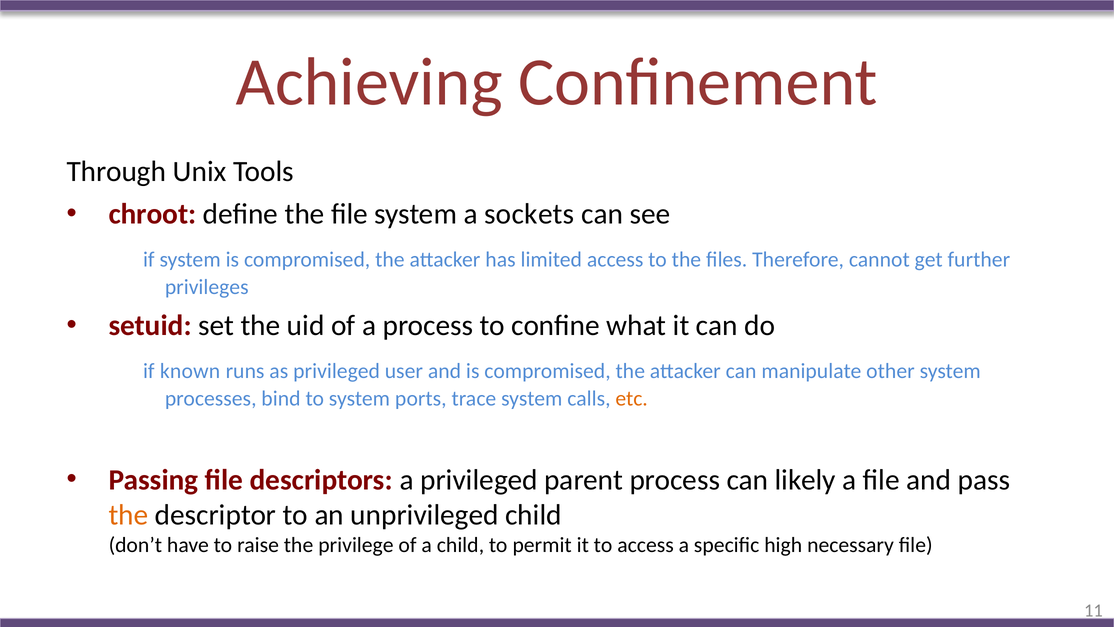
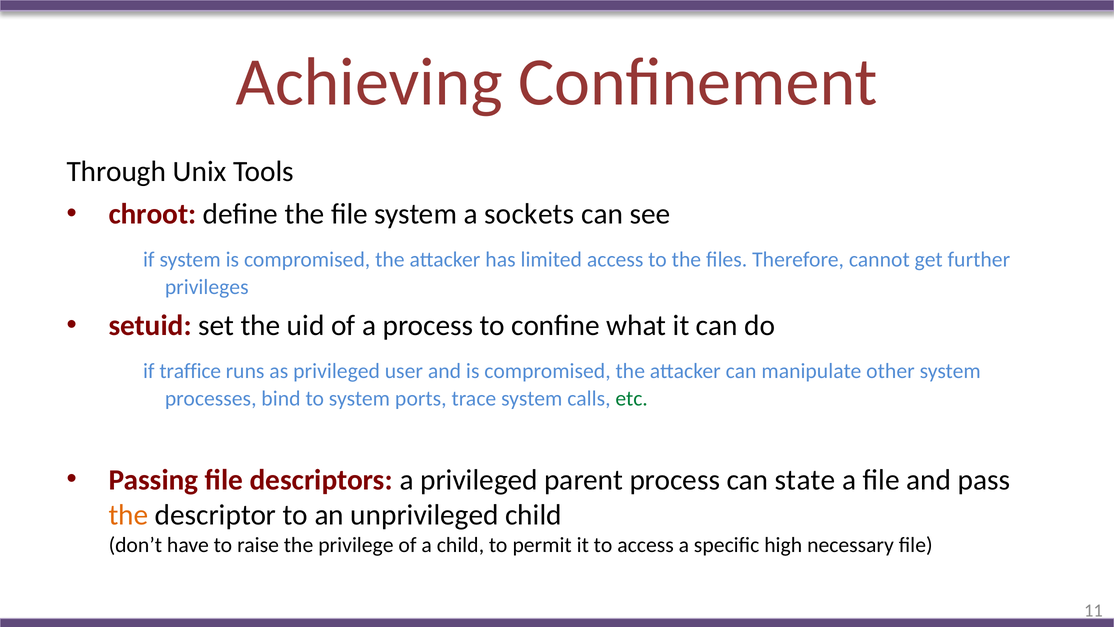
known: known -> traffice
etc colour: orange -> green
likely: likely -> state
